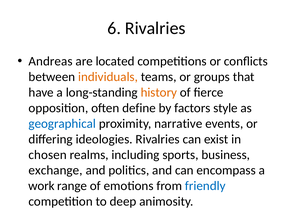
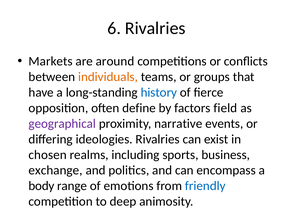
Andreas: Andreas -> Markets
located: located -> around
history at (159, 93) colour: orange -> blue
style: style -> field
geographical colour: blue -> purple
work: work -> body
